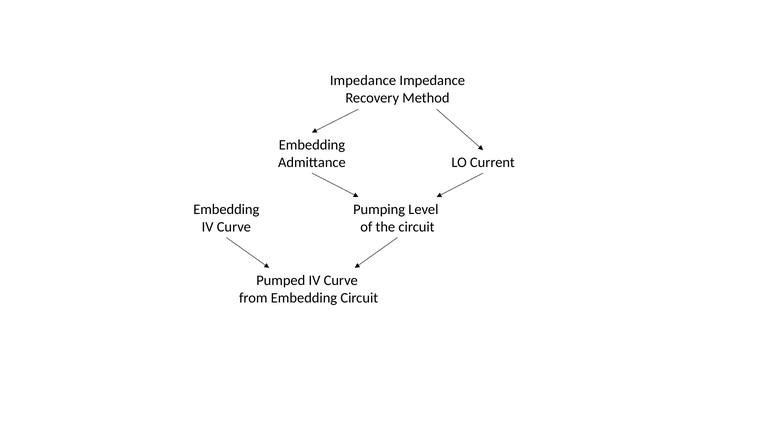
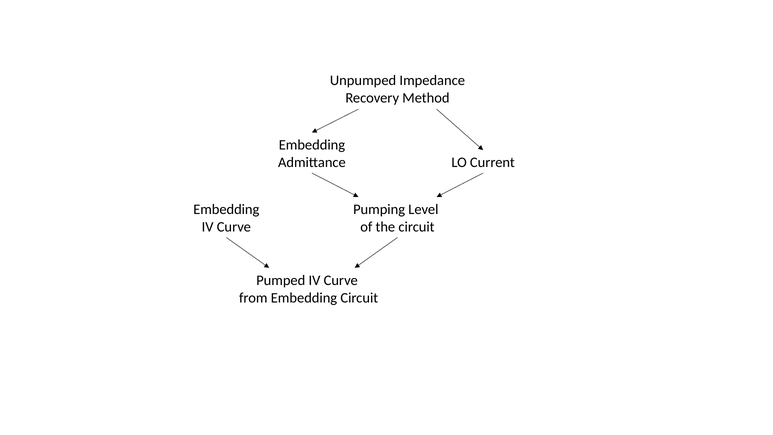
Impedance at (363, 81): Impedance -> Unpumped
